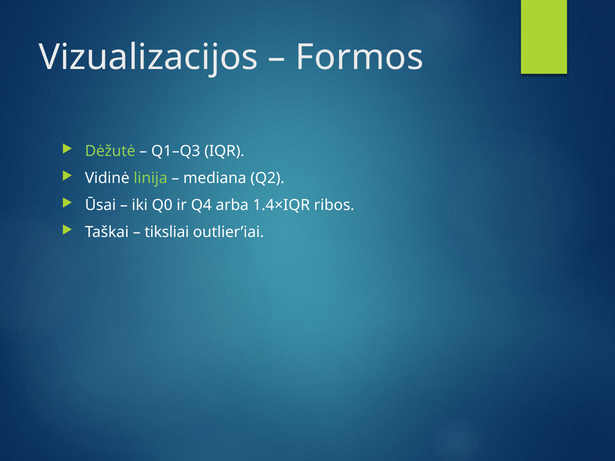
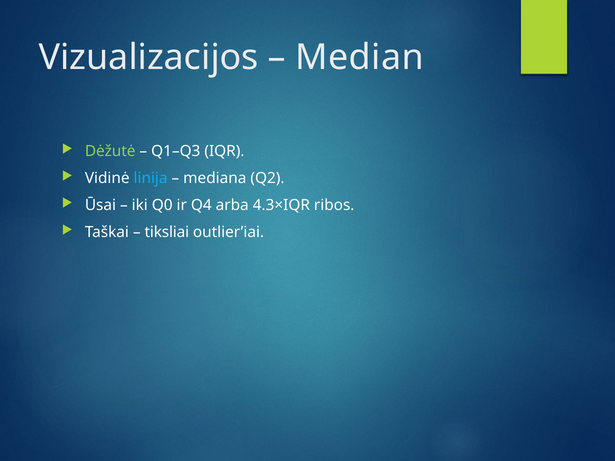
Formos: Formos -> Median
linija colour: light green -> light blue
1.4×IQR: 1.4×IQR -> 4.3×IQR
